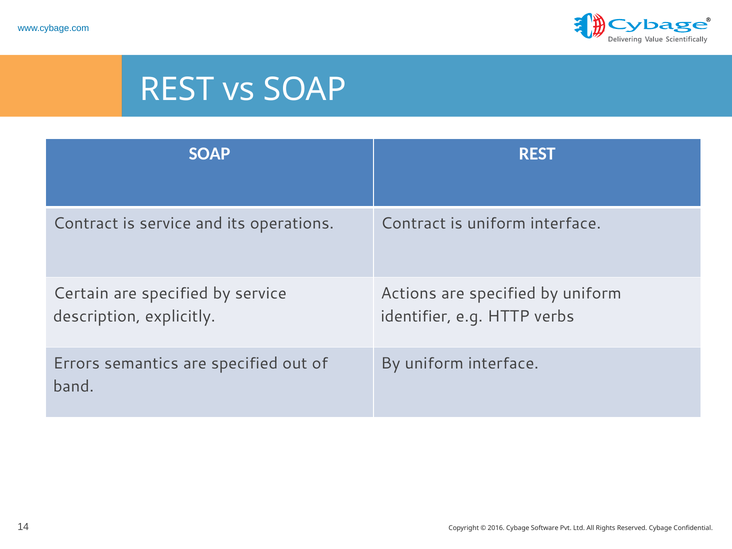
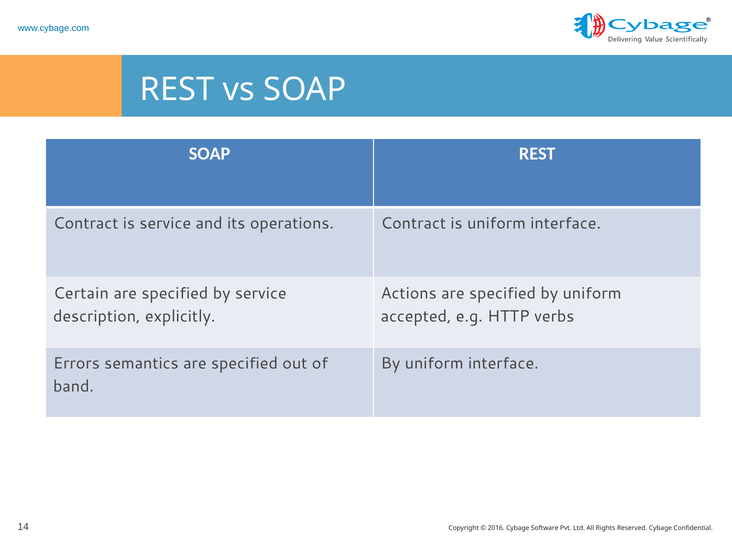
identifier: identifier -> accepted
